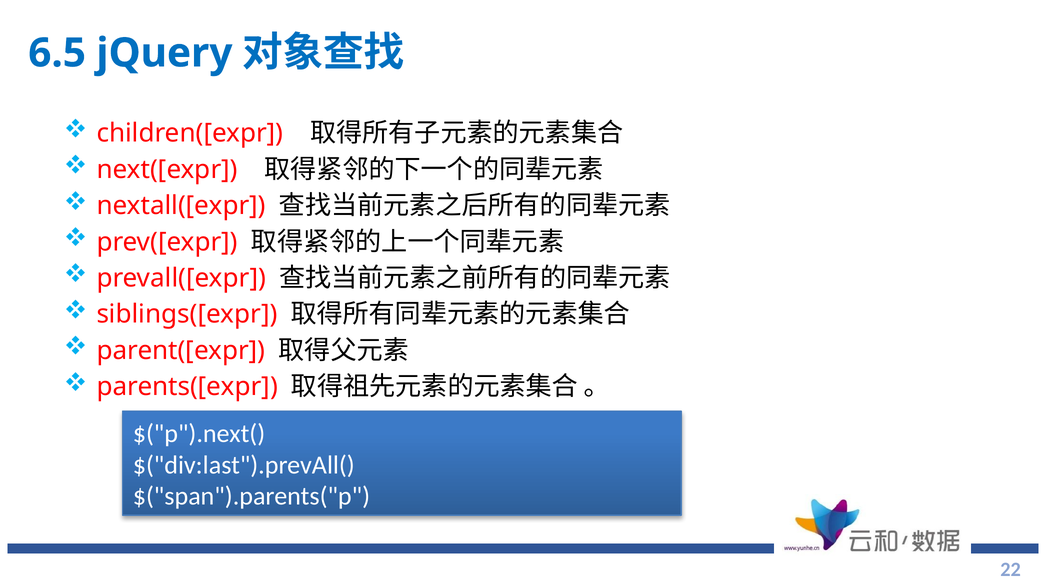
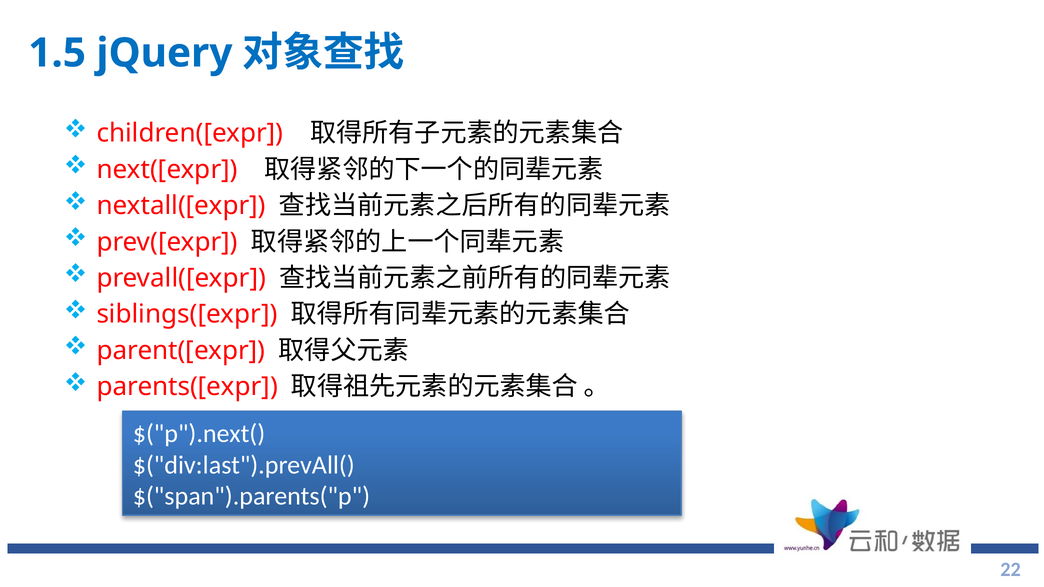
6.5: 6.5 -> 1.5
